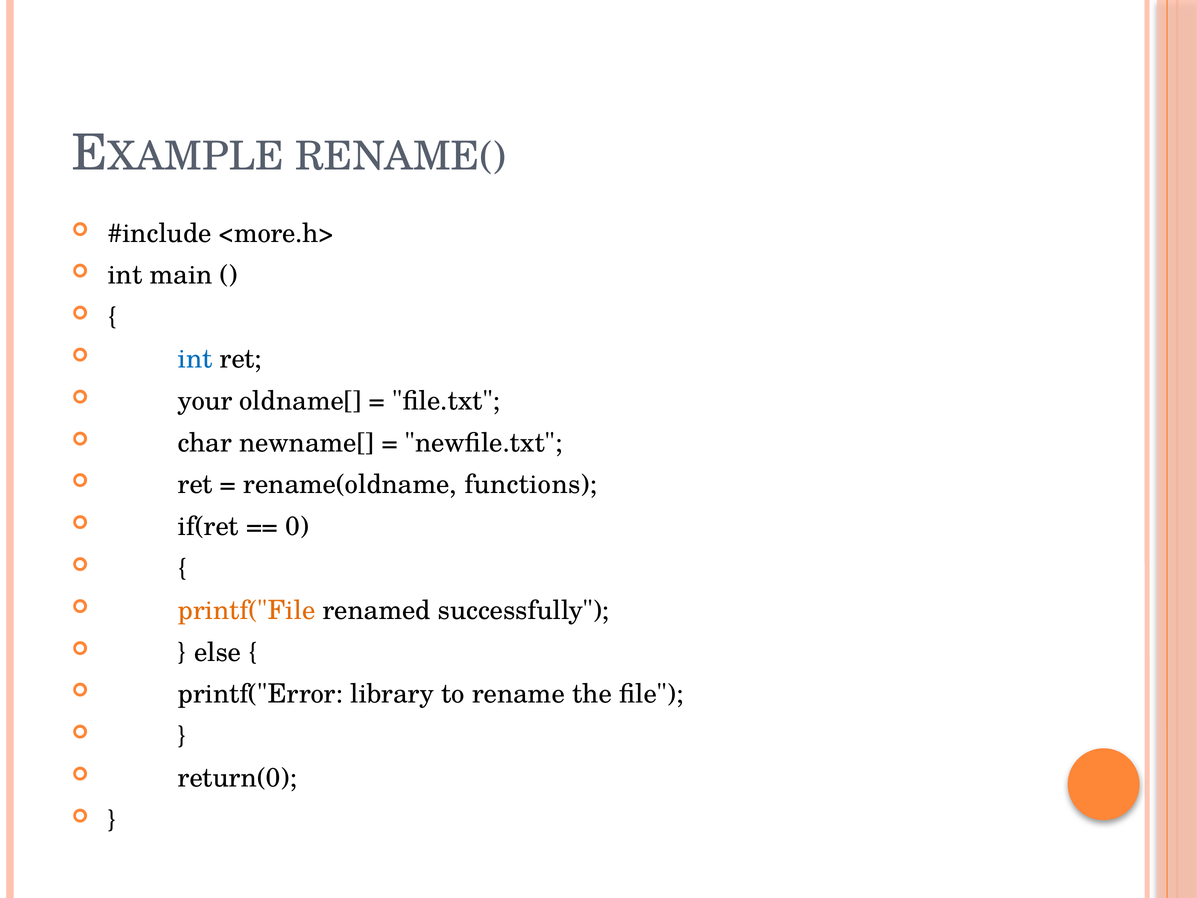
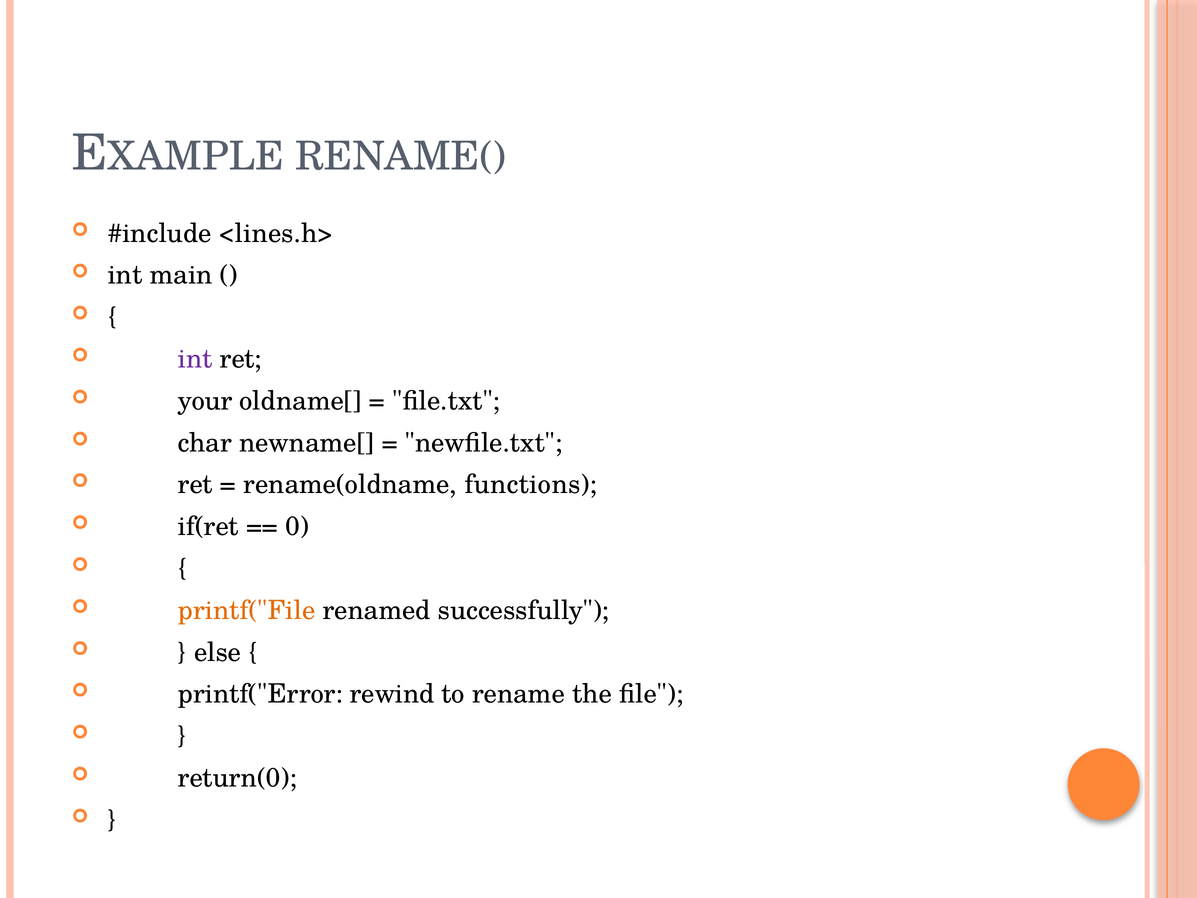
<more.h>: <more.h> -> <lines.h>
int at (195, 359) colour: blue -> purple
library: library -> rewind
